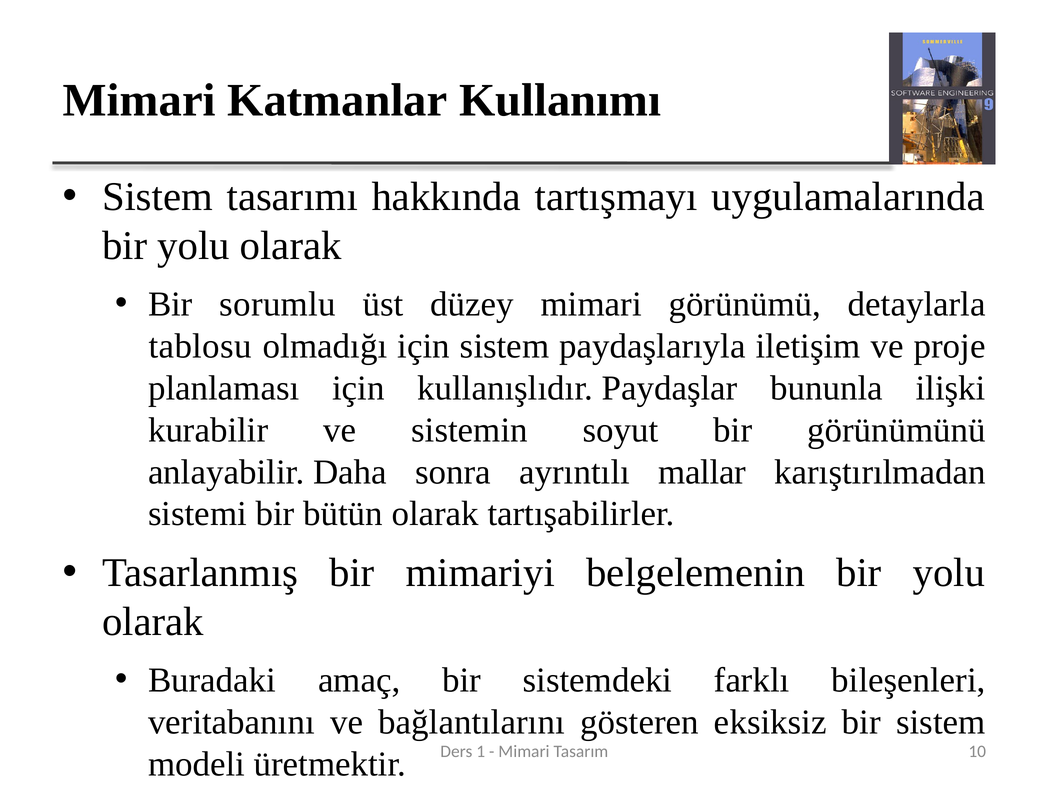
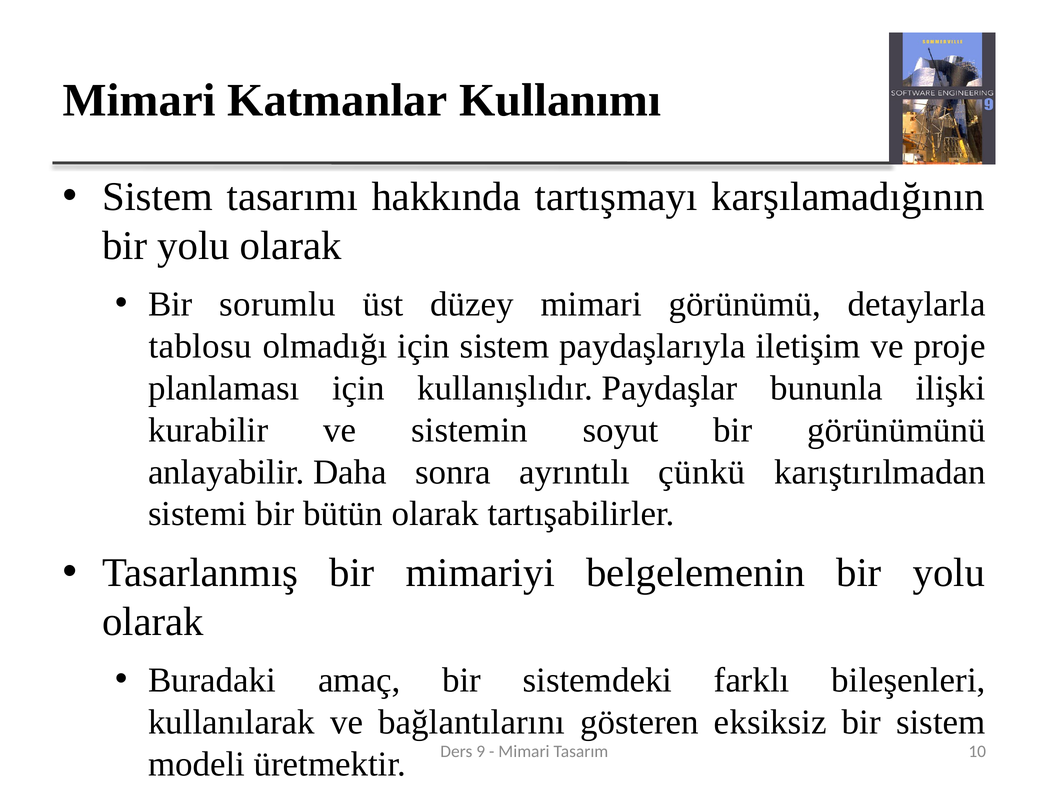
uygulamalarında: uygulamalarında -> karşılamadığının
mallar: mallar -> çünkü
veritabanını: veritabanını -> kullanılarak
1: 1 -> 9
